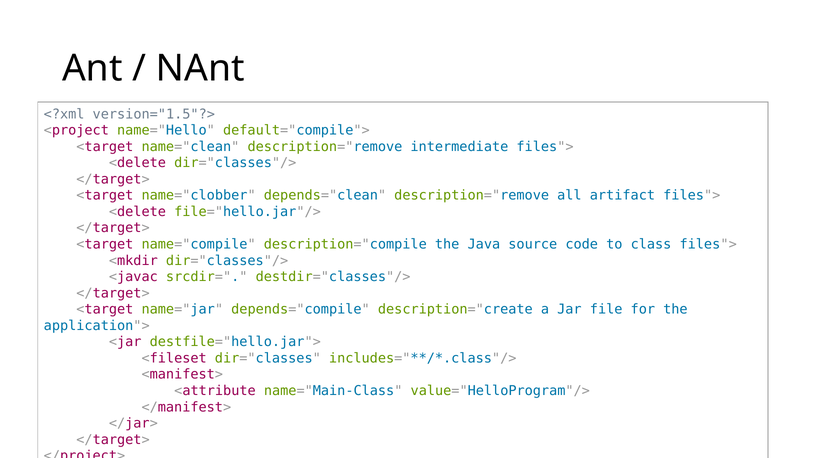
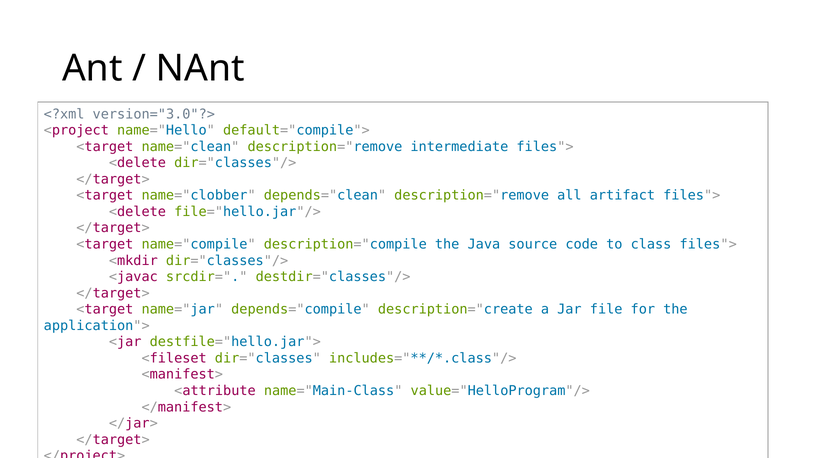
version="1.5"?>: version="1.5"?> -> version="3.0"?>
